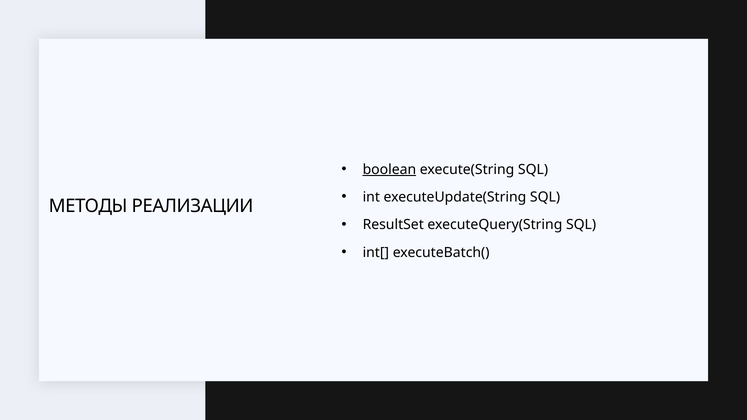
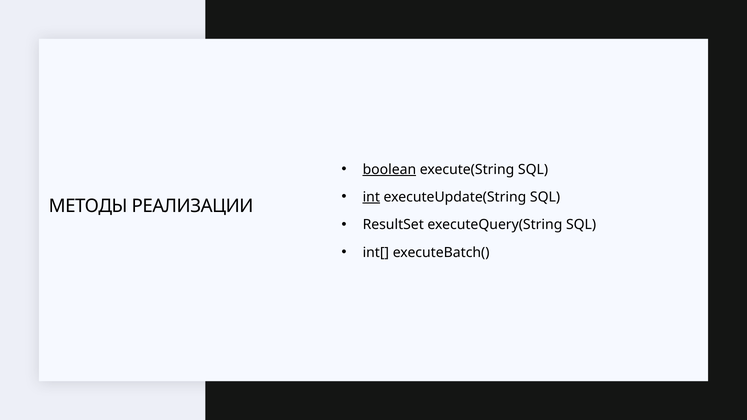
int underline: none -> present
